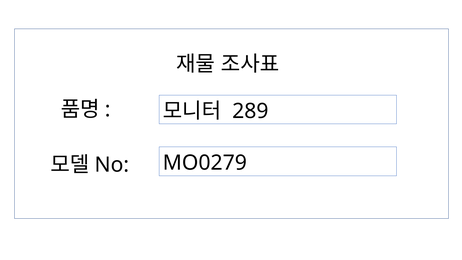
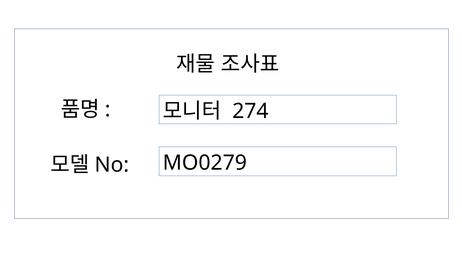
289: 289 -> 274
